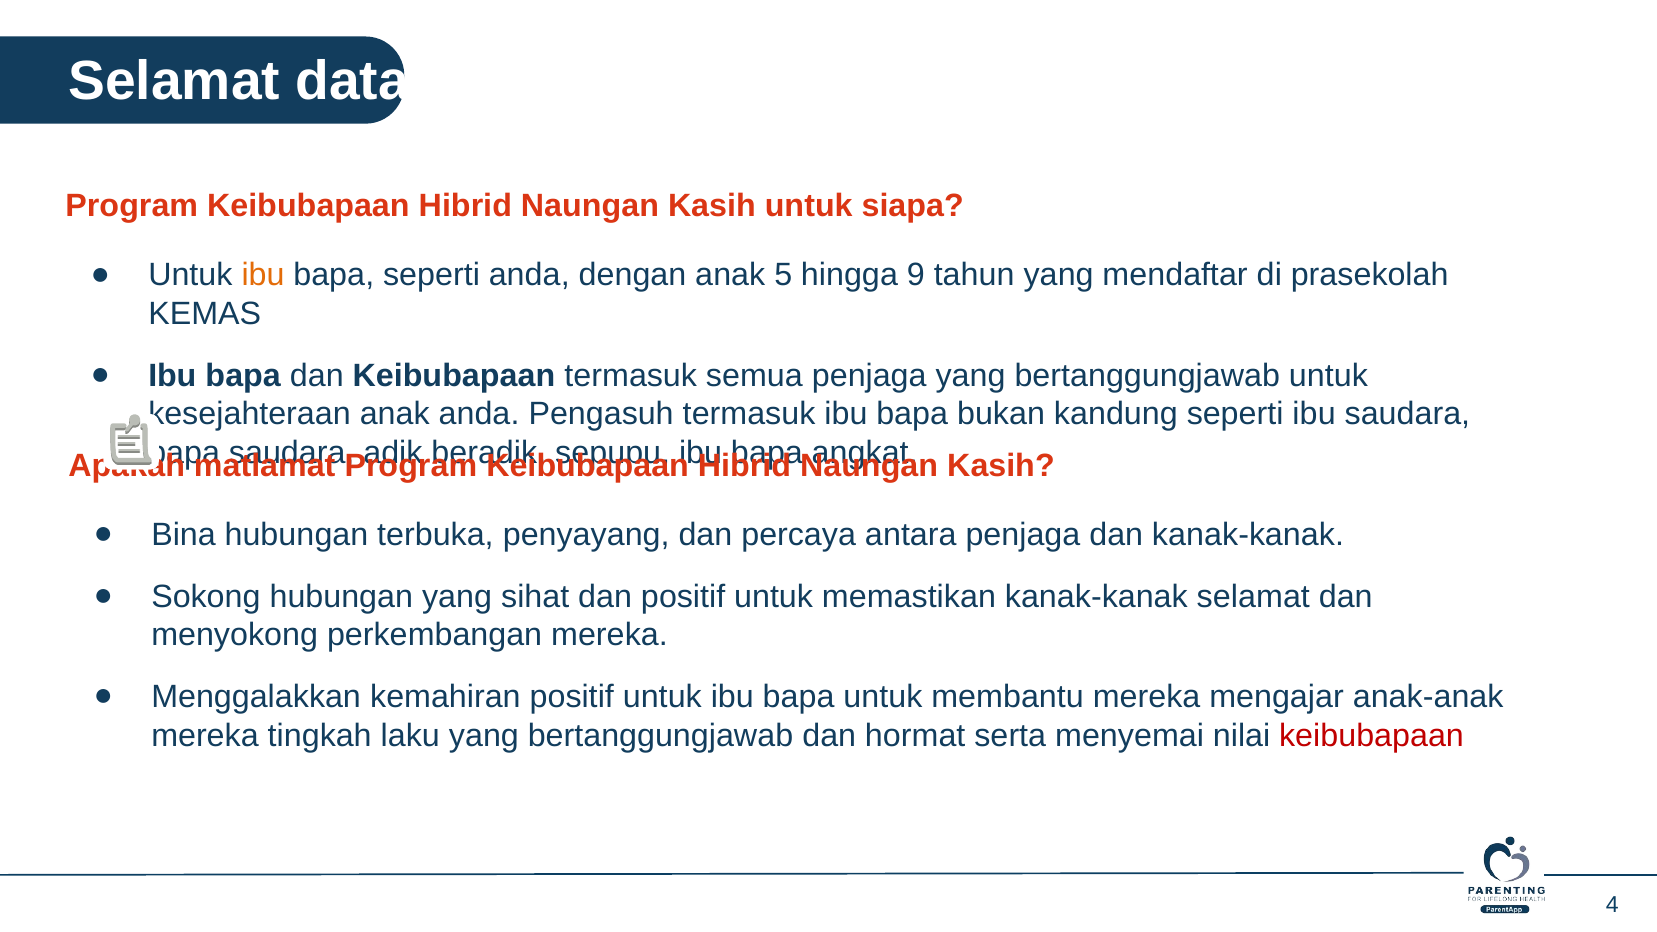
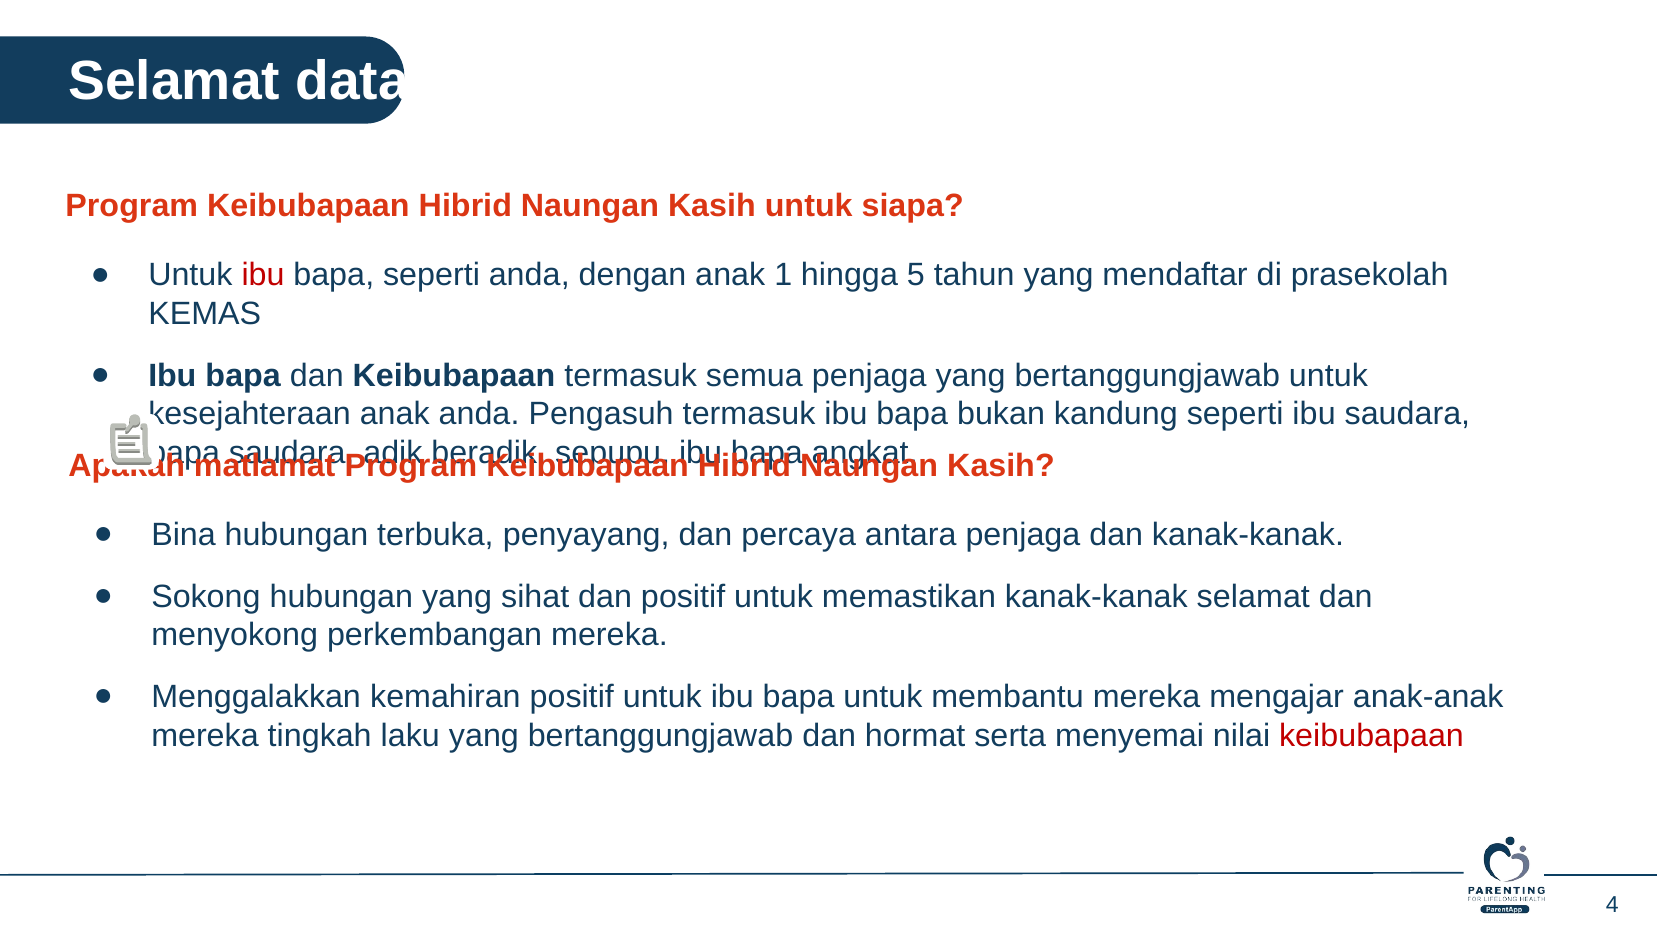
ibu at (263, 275) colour: orange -> red
5: 5 -> 1
9: 9 -> 5
